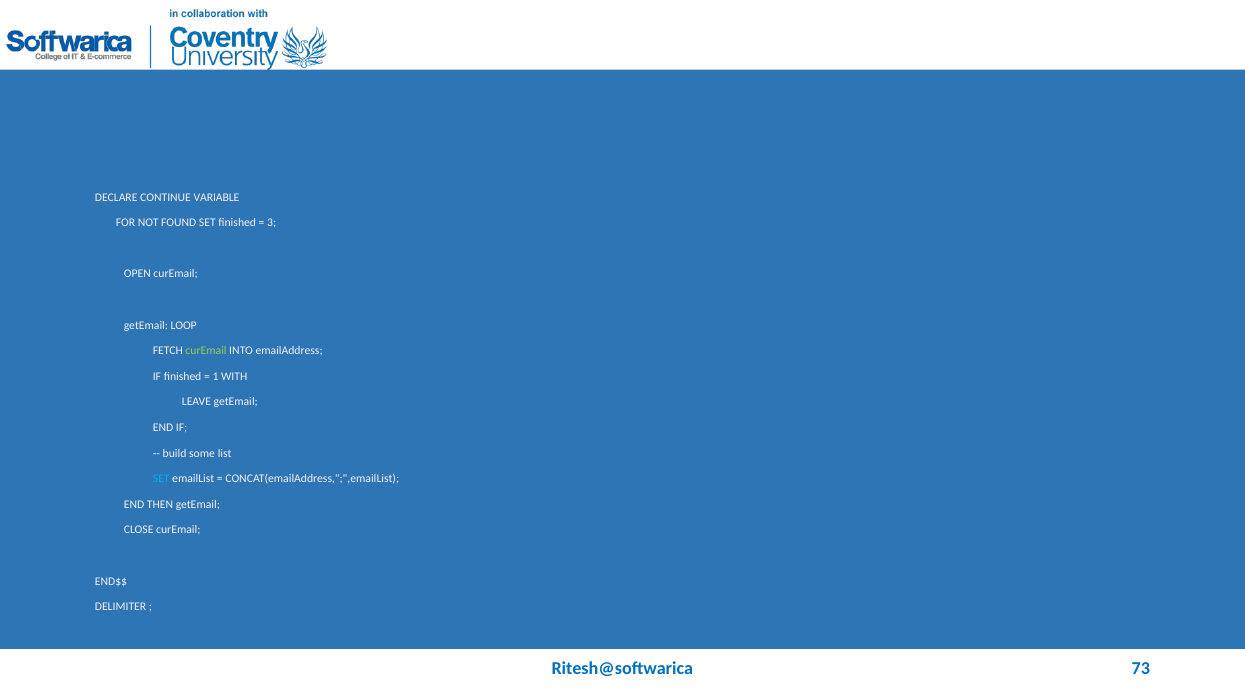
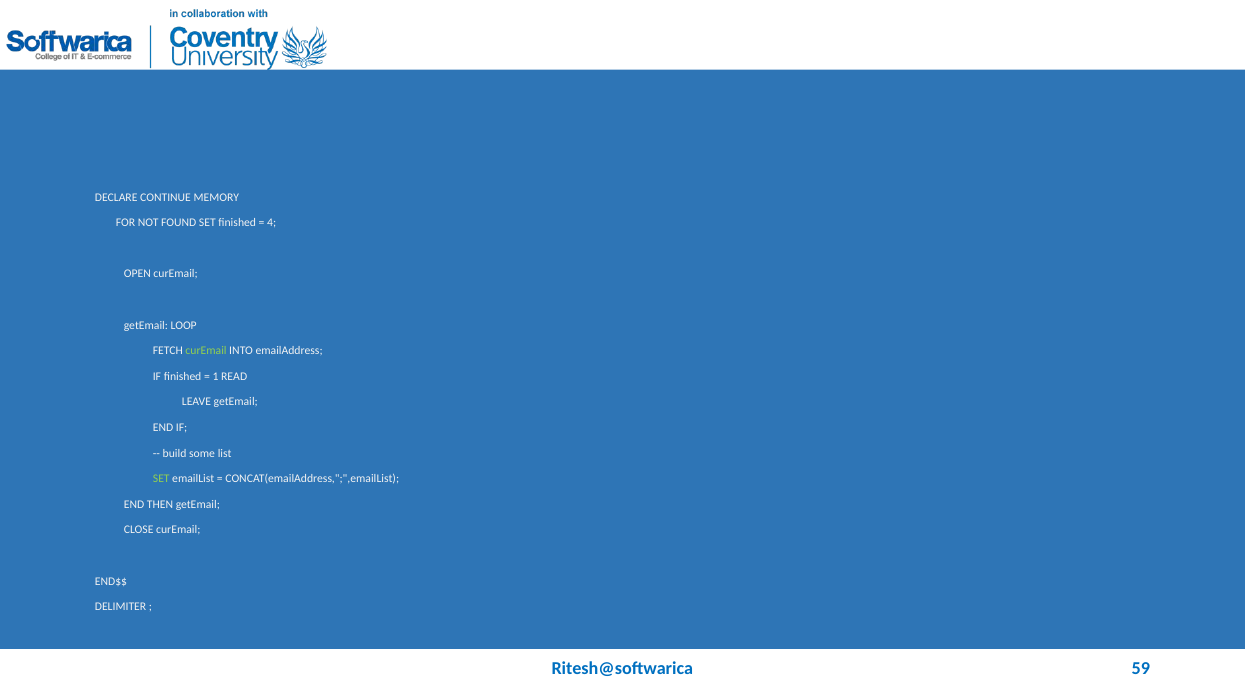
VARIABLE: VARIABLE -> MEMORY
3: 3 -> 4
WITH: WITH -> READ
SET at (161, 479) colour: light blue -> light green
73: 73 -> 59
